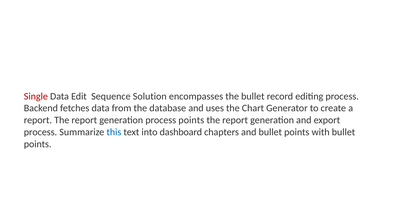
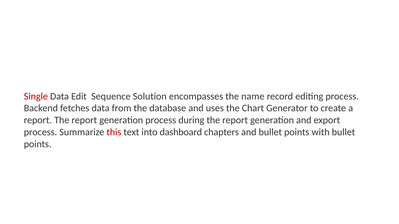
the bullet: bullet -> name
process points: points -> during
this colour: blue -> red
